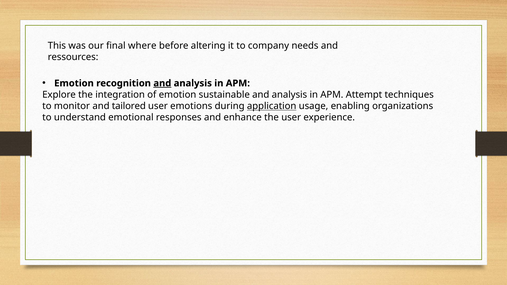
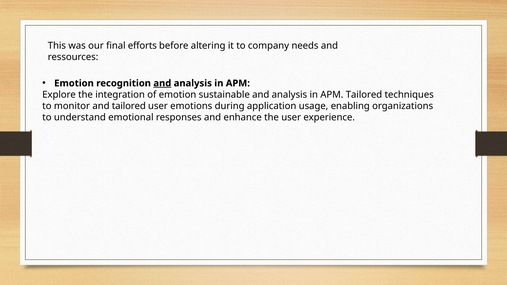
where: where -> efforts
APM Attempt: Attempt -> Tailored
application underline: present -> none
